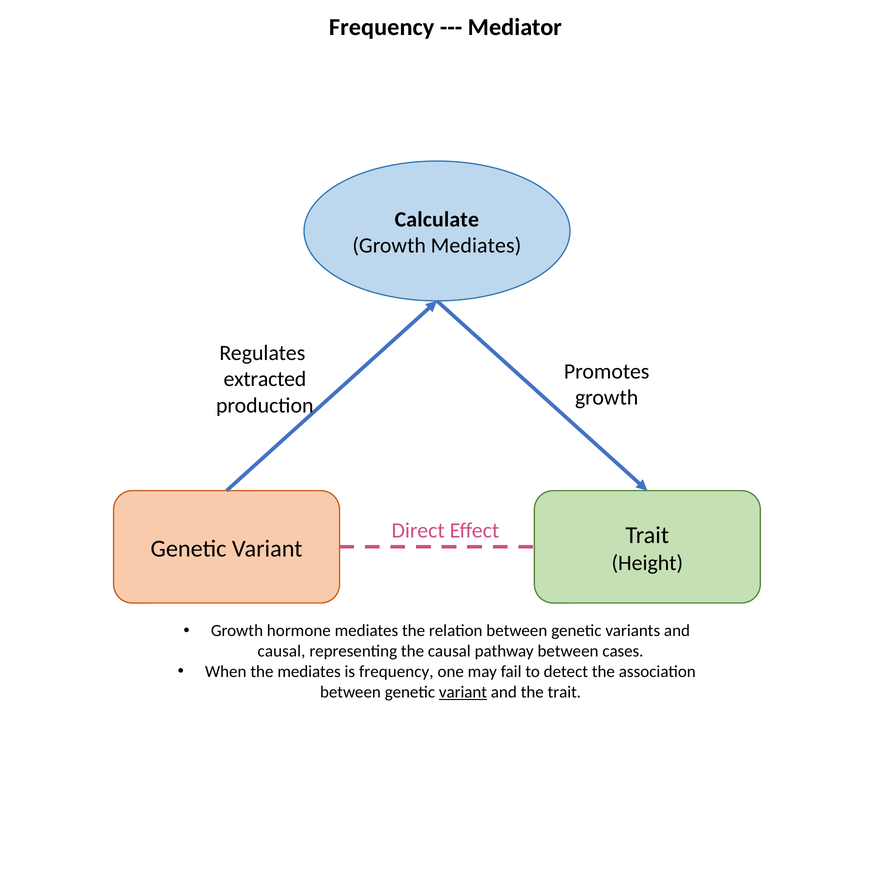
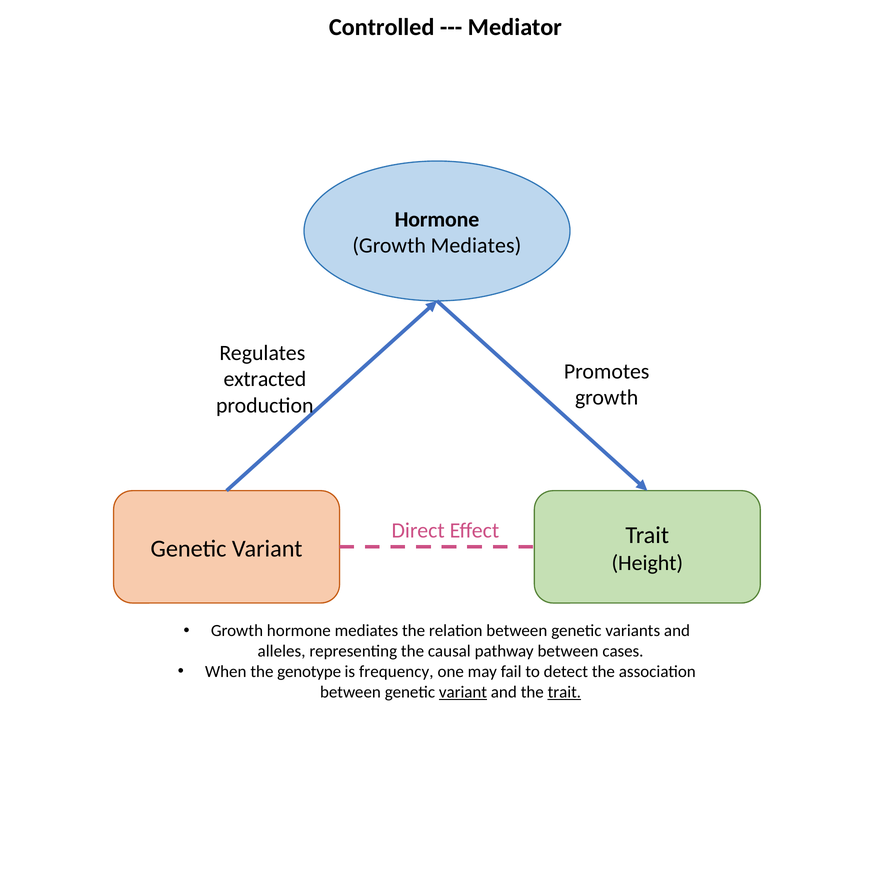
Frequency at (382, 27): Frequency -> Controlled
Calculate at (437, 219): Calculate -> Hormone
causal at (282, 651): causal -> alleles
the mediates: mediates -> genotype
trait at (564, 692) underline: none -> present
